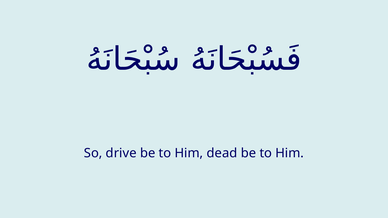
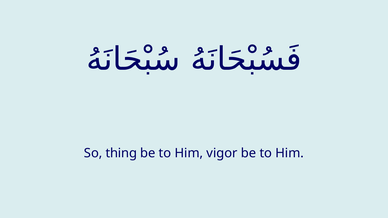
drive: drive -> thing
dead: dead -> vigor
